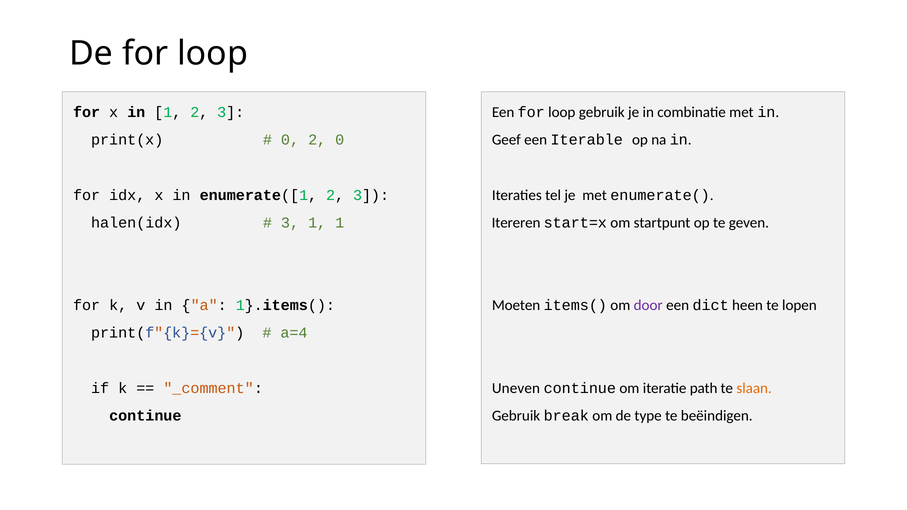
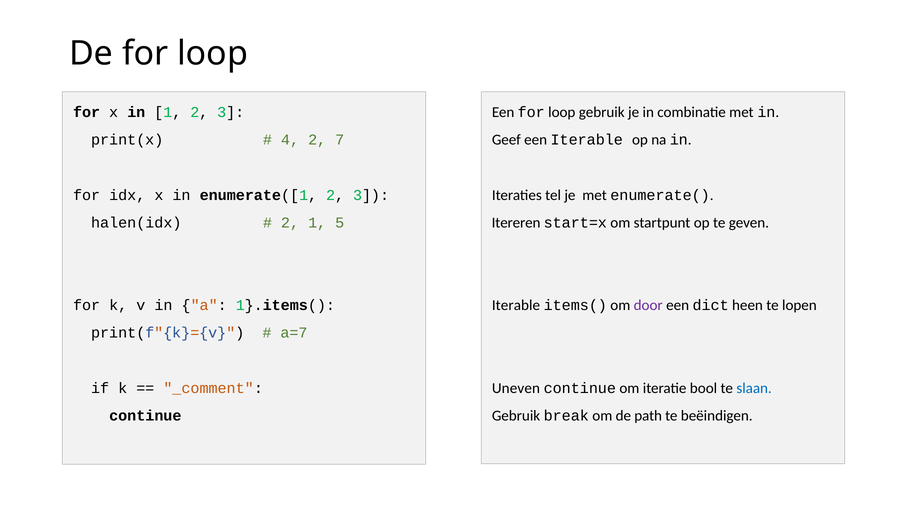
0 at (290, 140): 0 -> 4
2 0: 0 -> 7
3 at (290, 223): 3 -> 2
1 1: 1 -> 5
Moeten at (516, 306): Moeten -> Iterable
a=4: a=4 -> a=7
path: path -> bool
slaan colour: orange -> blue
type: type -> path
